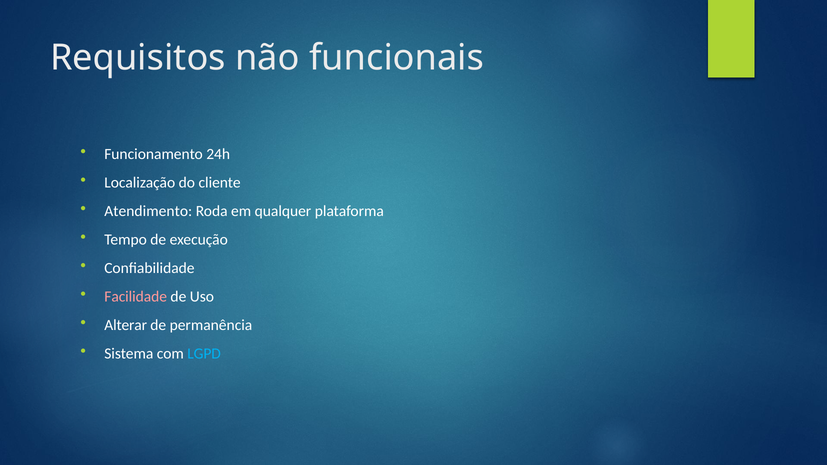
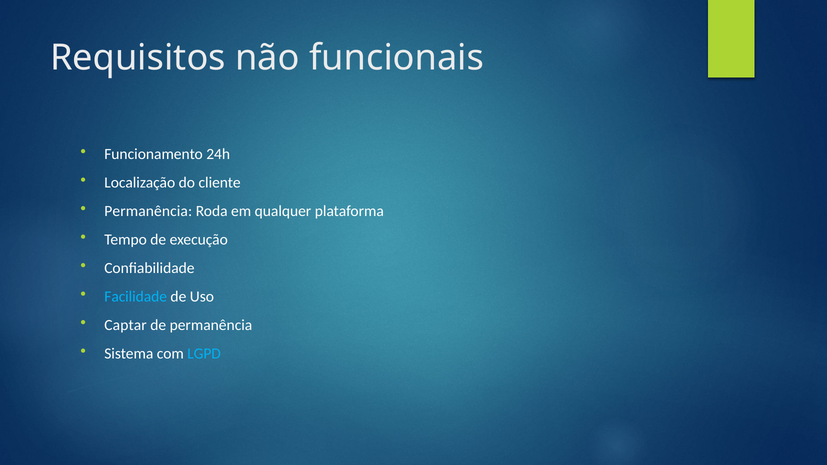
Atendimento at (148, 211): Atendimento -> Permanência
Facilidade colour: pink -> light blue
Alterar: Alterar -> Captar
